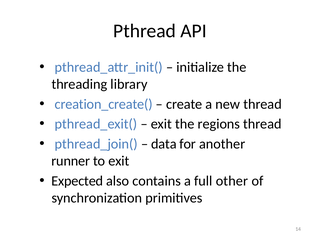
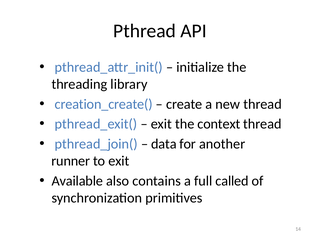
regions: regions -> context
Expected: Expected -> Available
other: other -> called
